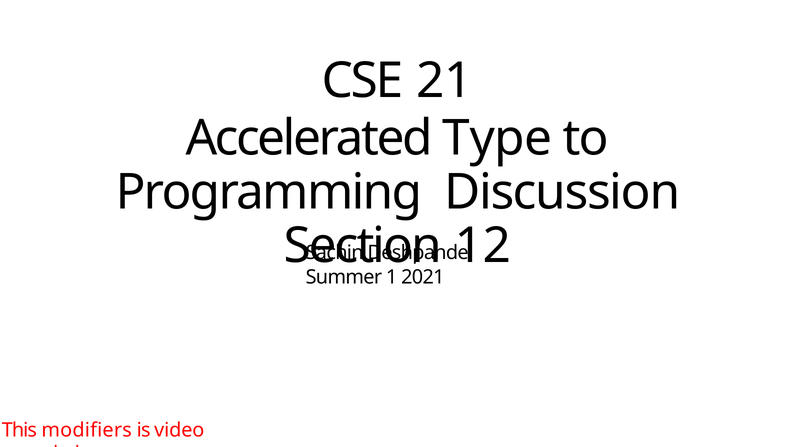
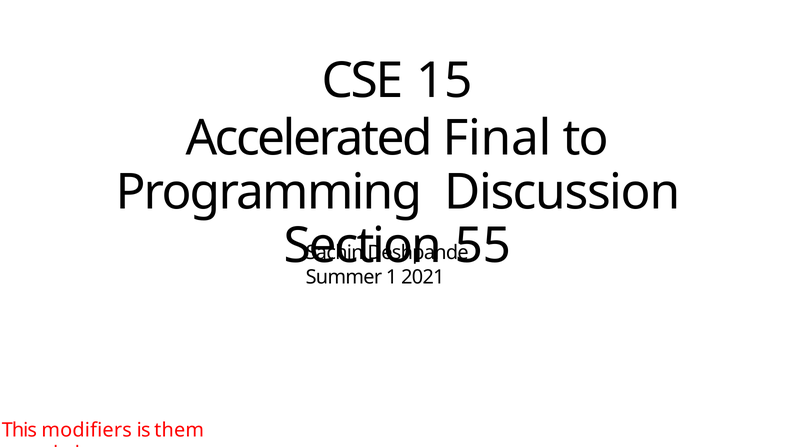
21: 21 -> 15
Type: Type -> Final
12: 12 -> 55
video: video -> them
